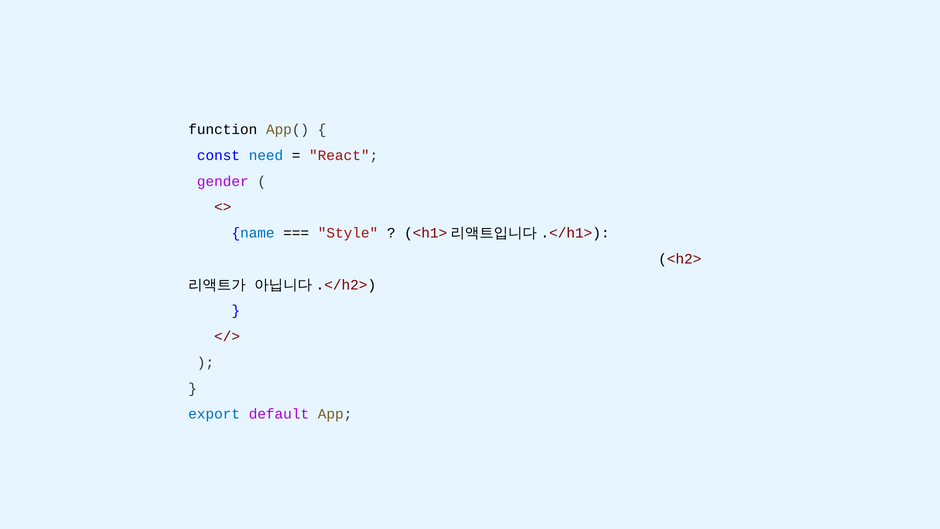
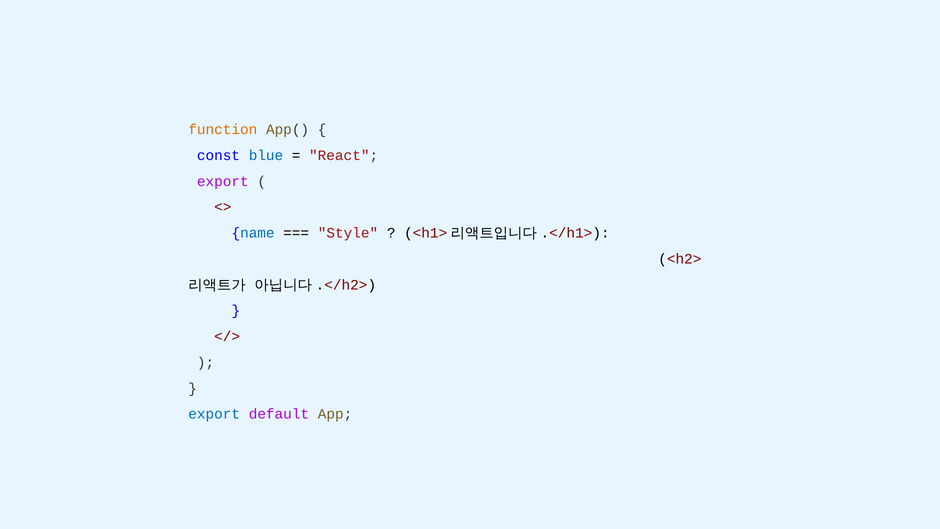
function colour: black -> orange
need: need -> blue
gender at (223, 181): gender -> export
